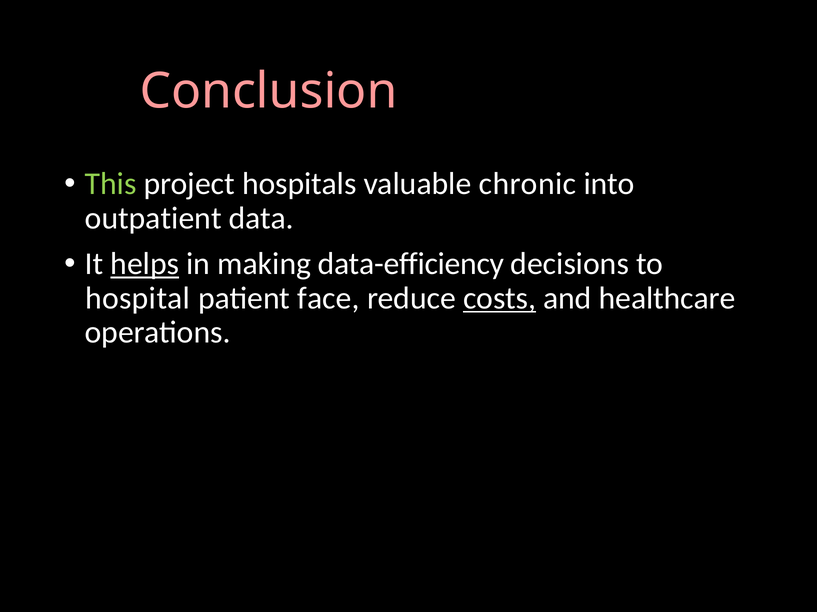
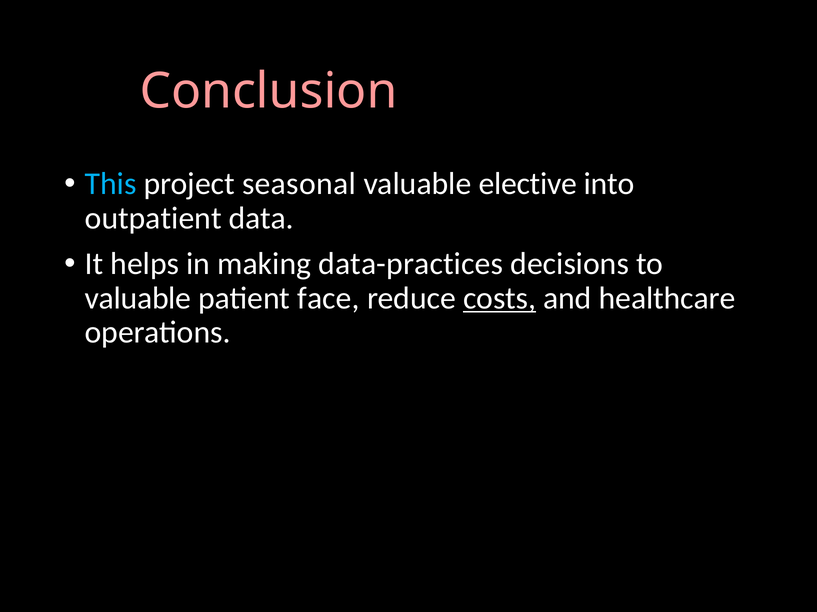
This colour: light green -> light blue
hospitals: hospitals -> seasonal
chronic: chronic -> elective
helps underline: present -> none
data-efficiency: data-efficiency -> data-practices
hospital at (138, 298): hospital -> valuable
